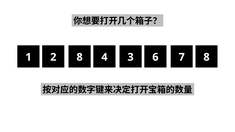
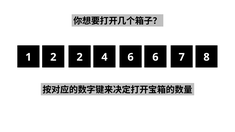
2 8: 8 -> 2
4 3: 3 -> 6
